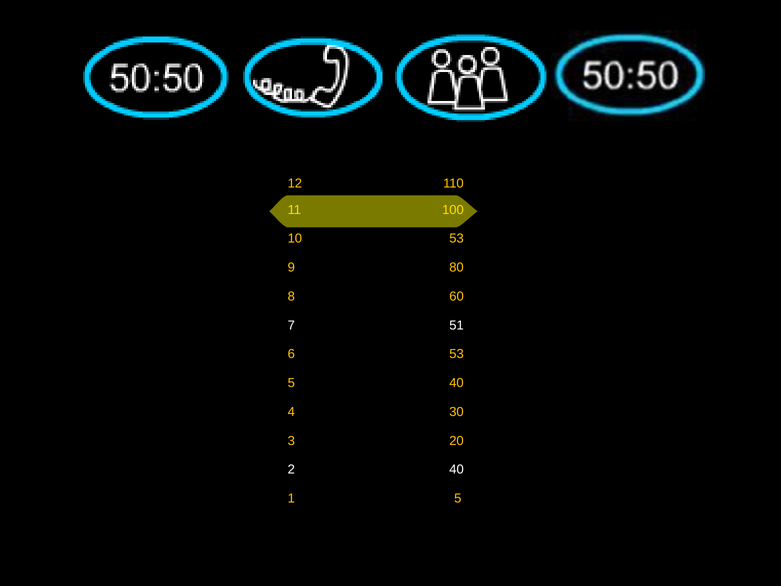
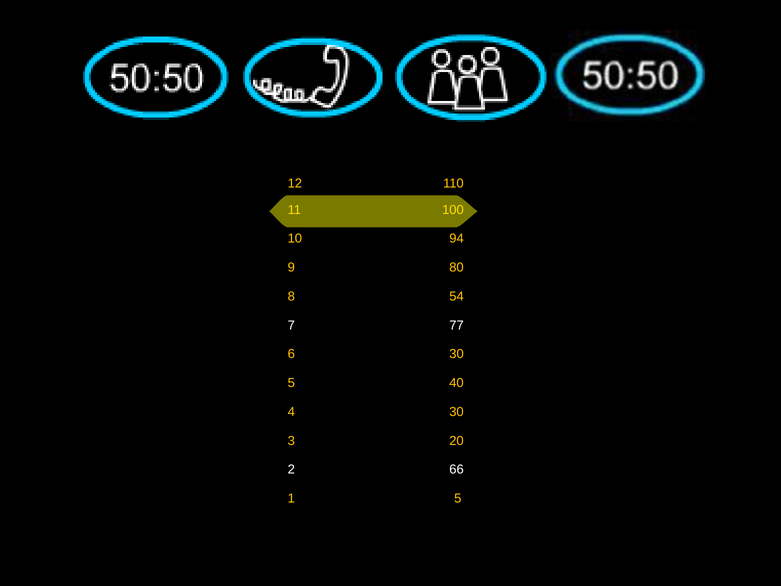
10 53: 53 -> 94
60: 60 -> 54
51: 51 -> 77
6 53: 53 -> 30
2 40: 40 -> 66
